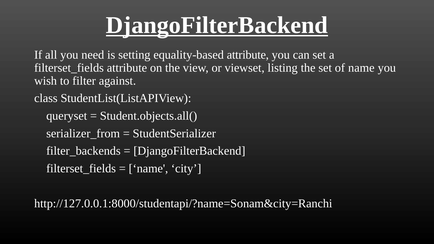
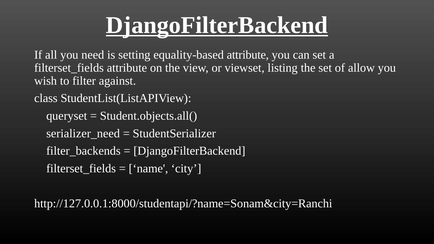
of name: name -> allow
serializer_from: serializer_from -> serializer_need
